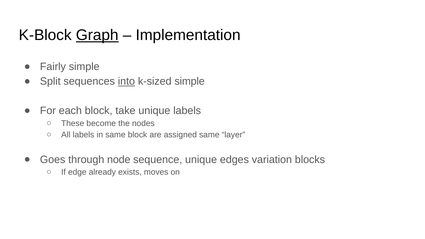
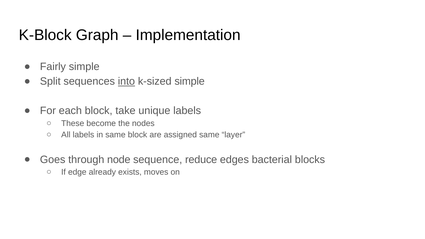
Graph underline: present -> none
sequence unique: unique -> reduce
variation: variation -> bacterial
